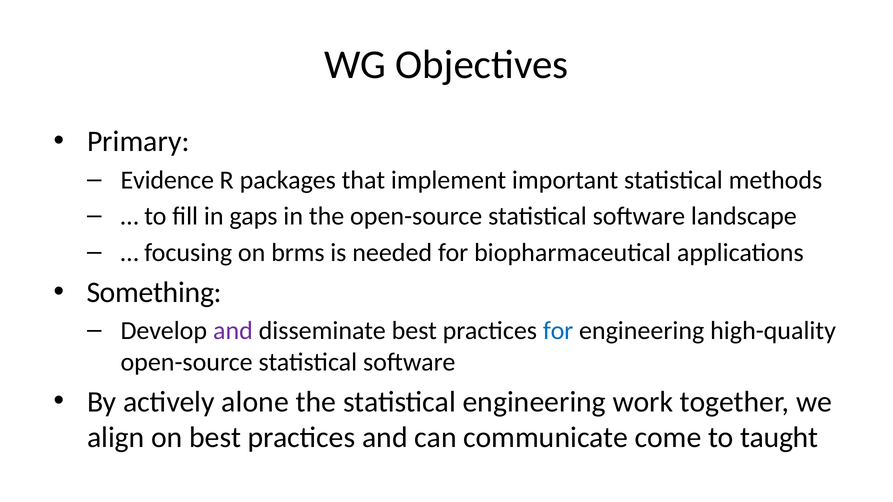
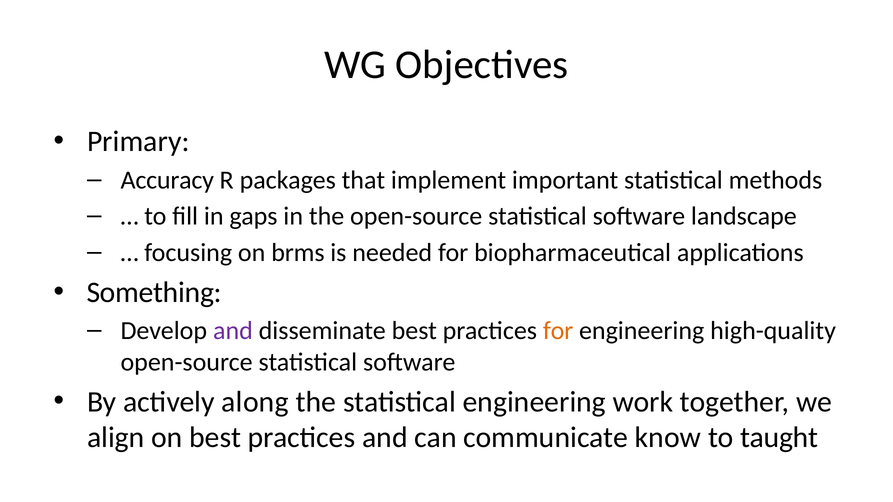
Evidence: Evidence -> Accuracy
for at (558, 331) colour: blue -> orange
alone: alone -> along
come: come -> know
